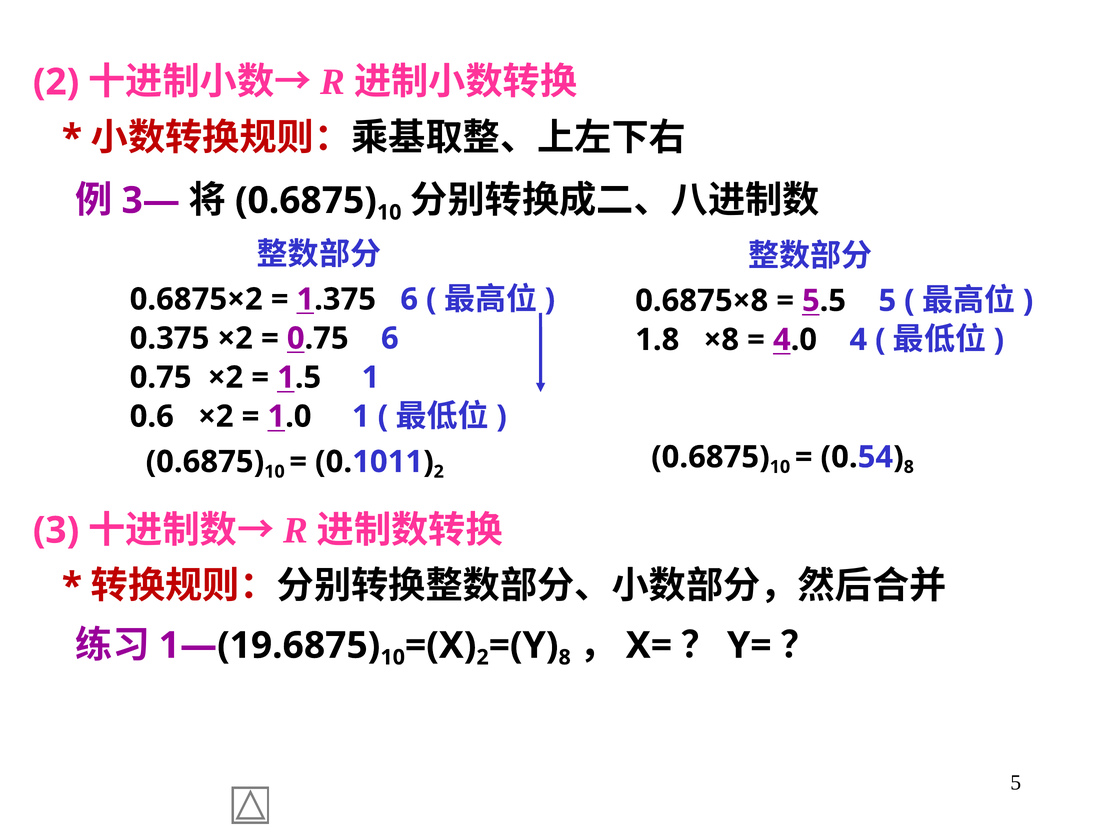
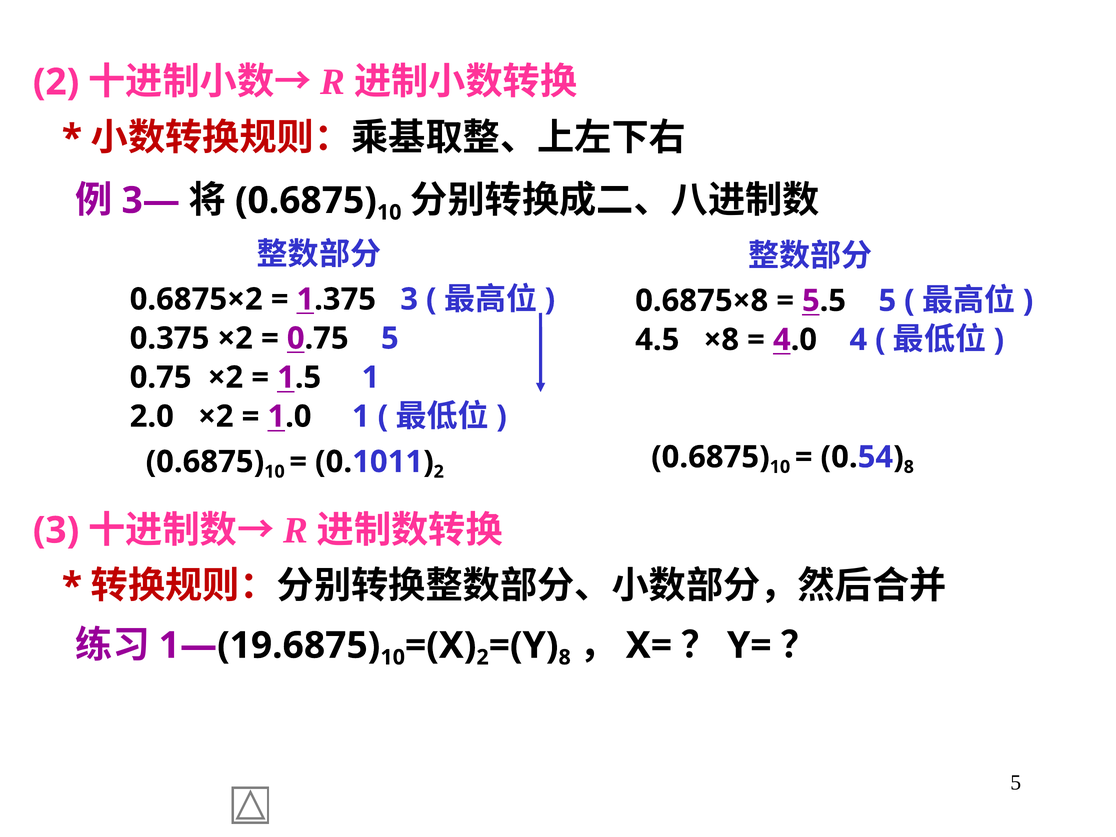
1.375 6: 6 -> 3
0.75 6: 6 -> 5
1.8: 1.8 -> 4.5
0.6: 0.6 -> 2.0
